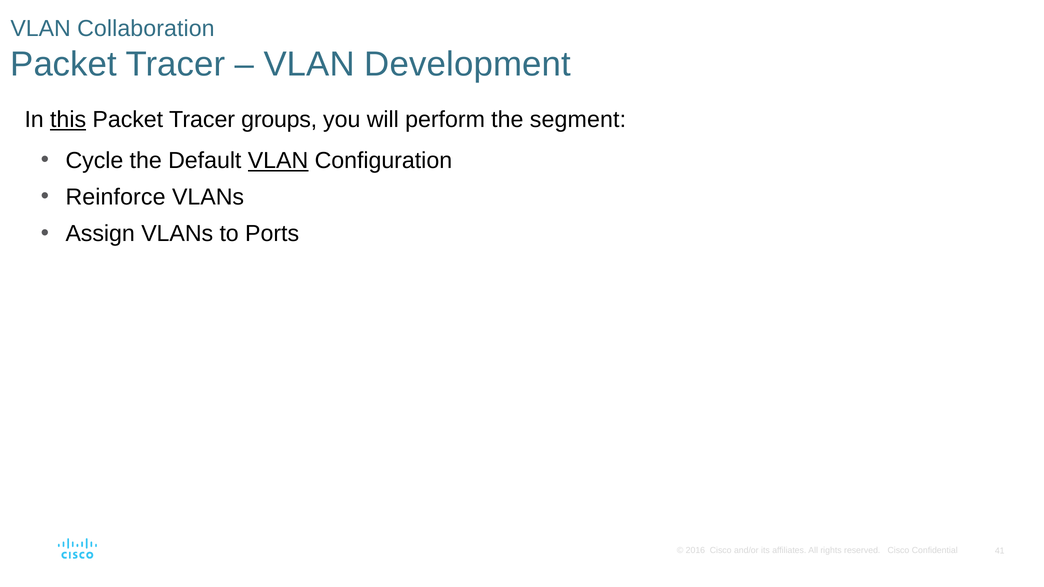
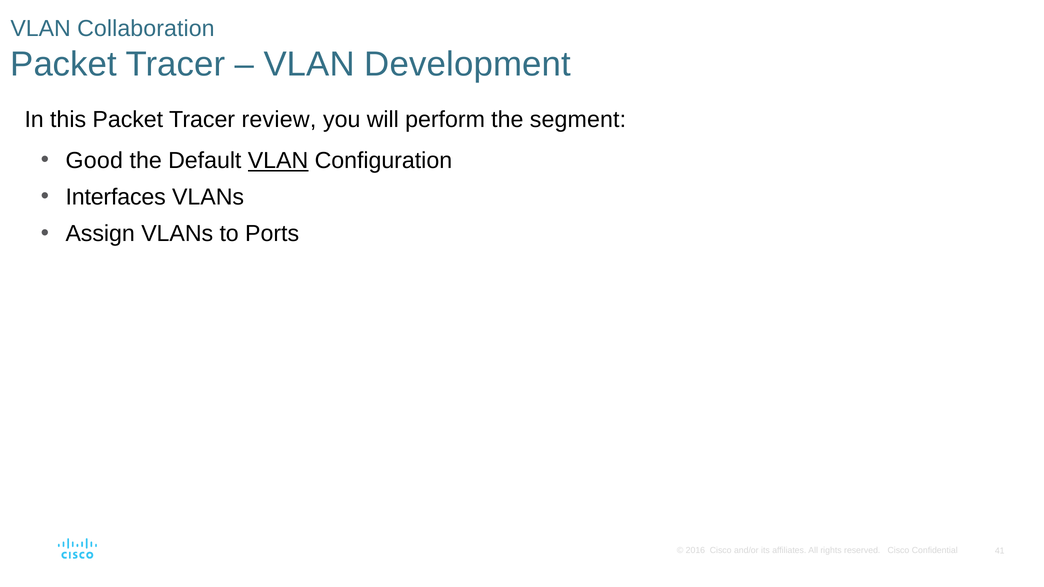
this underline: present -> none
groups: groups -> review
Cycle: Cycle -> Good
Reinforce: Reinforce -> Interfaces
